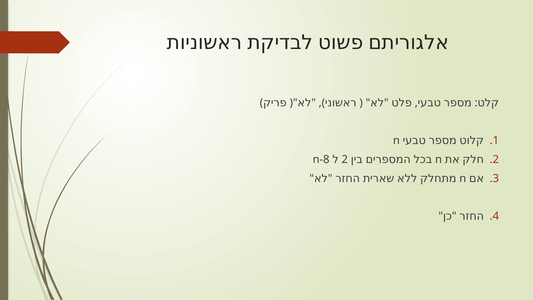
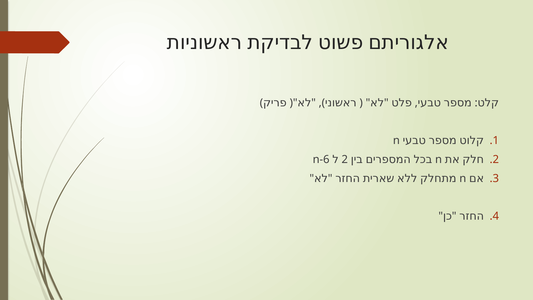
n-8: n-8 -> n-6
